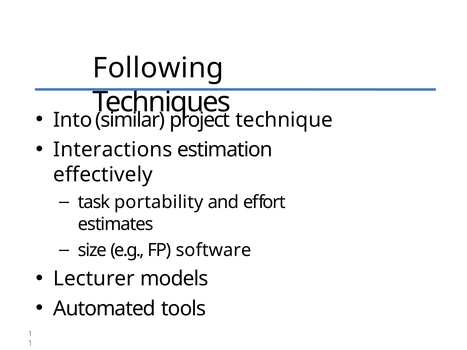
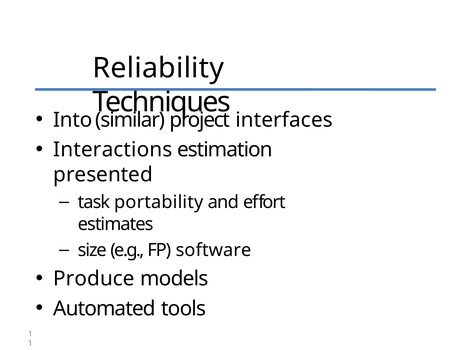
Following: Following -> Reliability
technique: technique -> interfaces
effectively: effectively -> presented
Lecturer: Lecturer -> Produce
